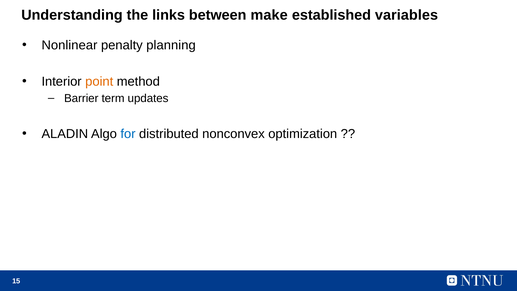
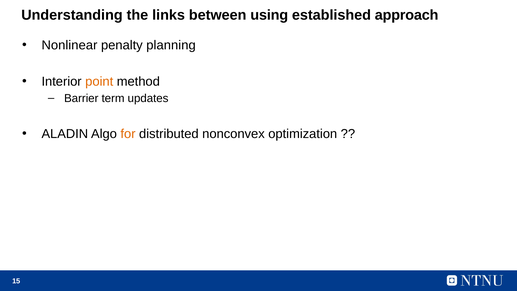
make: make -> using
variables: variables -> approach
for colour: blue -> orange
